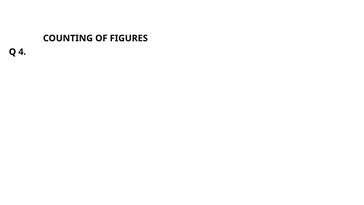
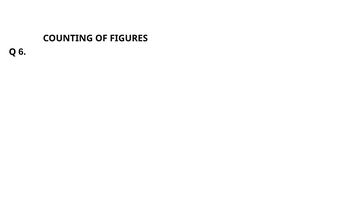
4: 4 -> 6
